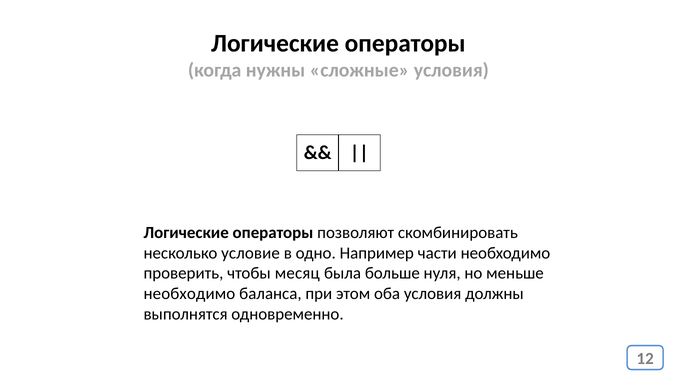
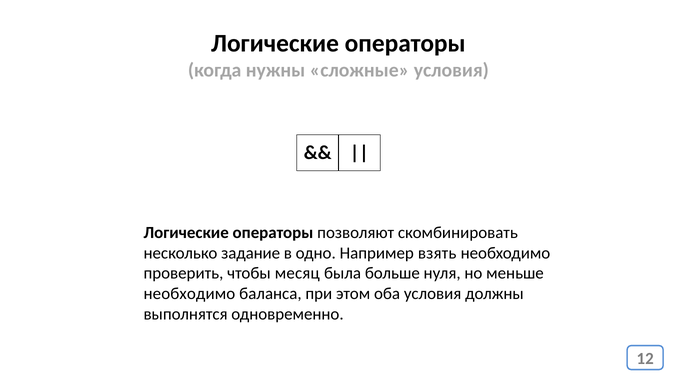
условие: условие -> задание
части: части -> взять
